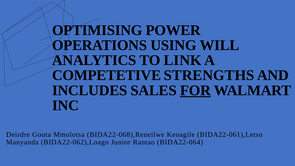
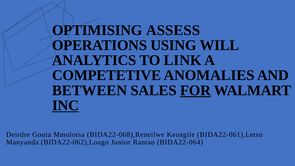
POWER: POWER -> ASSESS
STRENGTHS: STRENGTHS -> ANOMALIES
INCLUDES: INCLUDES -> BETWEEN
INC underline: none -> present
